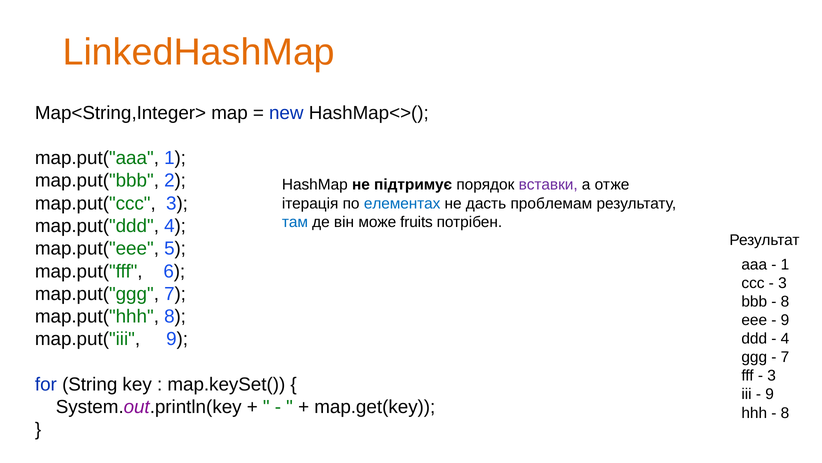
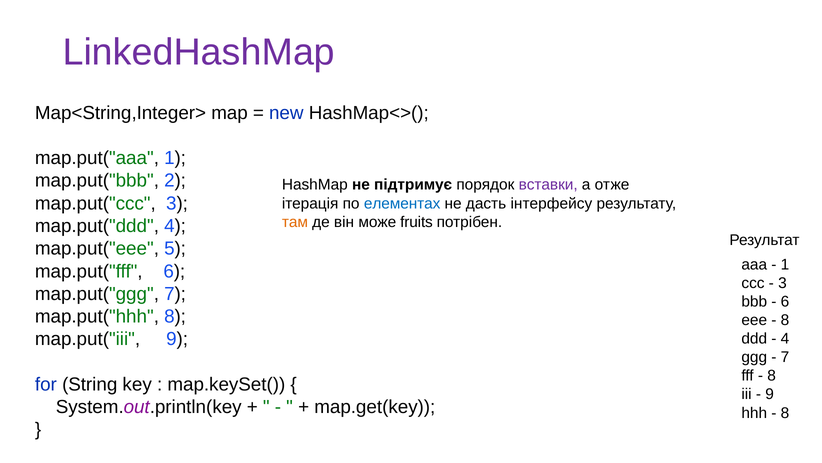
LinkedHashMap colour: orange -> purple
проблемам: проблемам -> інтерфейсу
там colour: blue -> orange
8 at (785, 301): 8 -> 6
9 at (785, 320): 9 -> 8
3 at (772, 375): 3 -> 8
